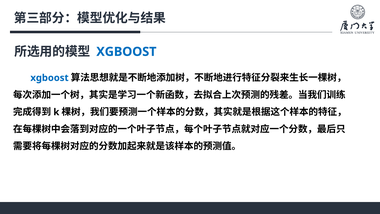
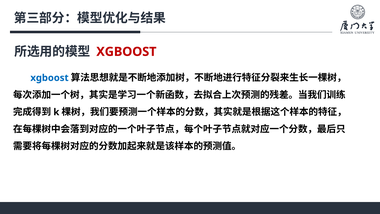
XGBOOST at (126, 52) colour: blue -> red
